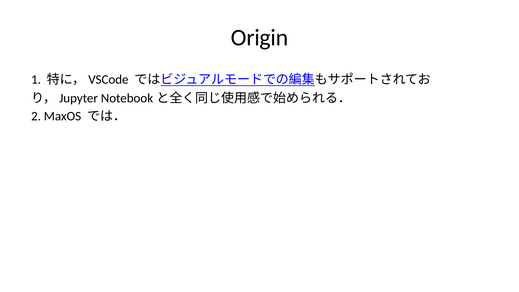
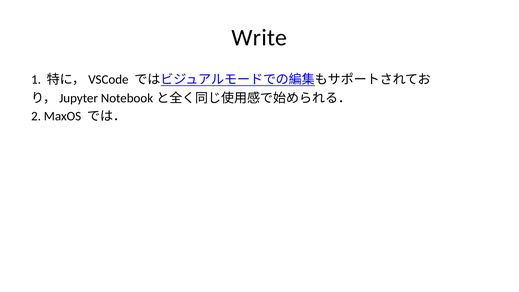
Origin: Origin -> Write
